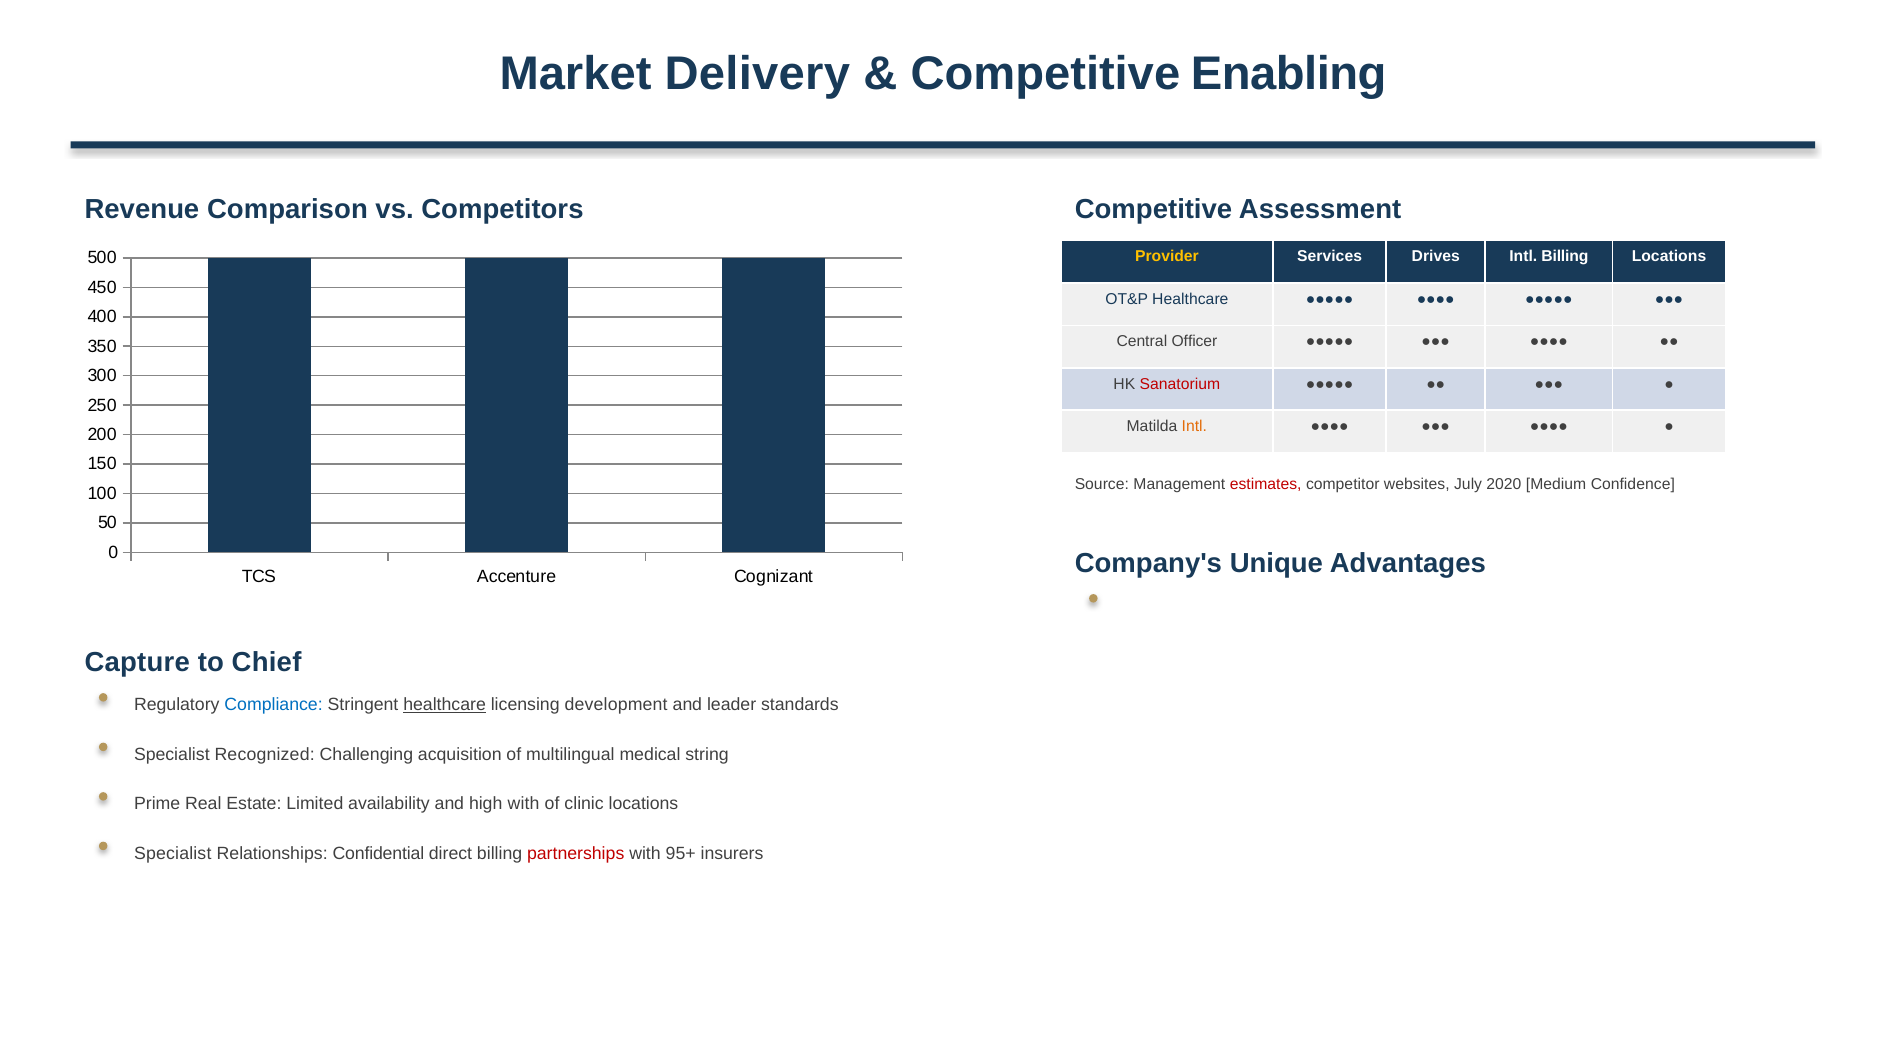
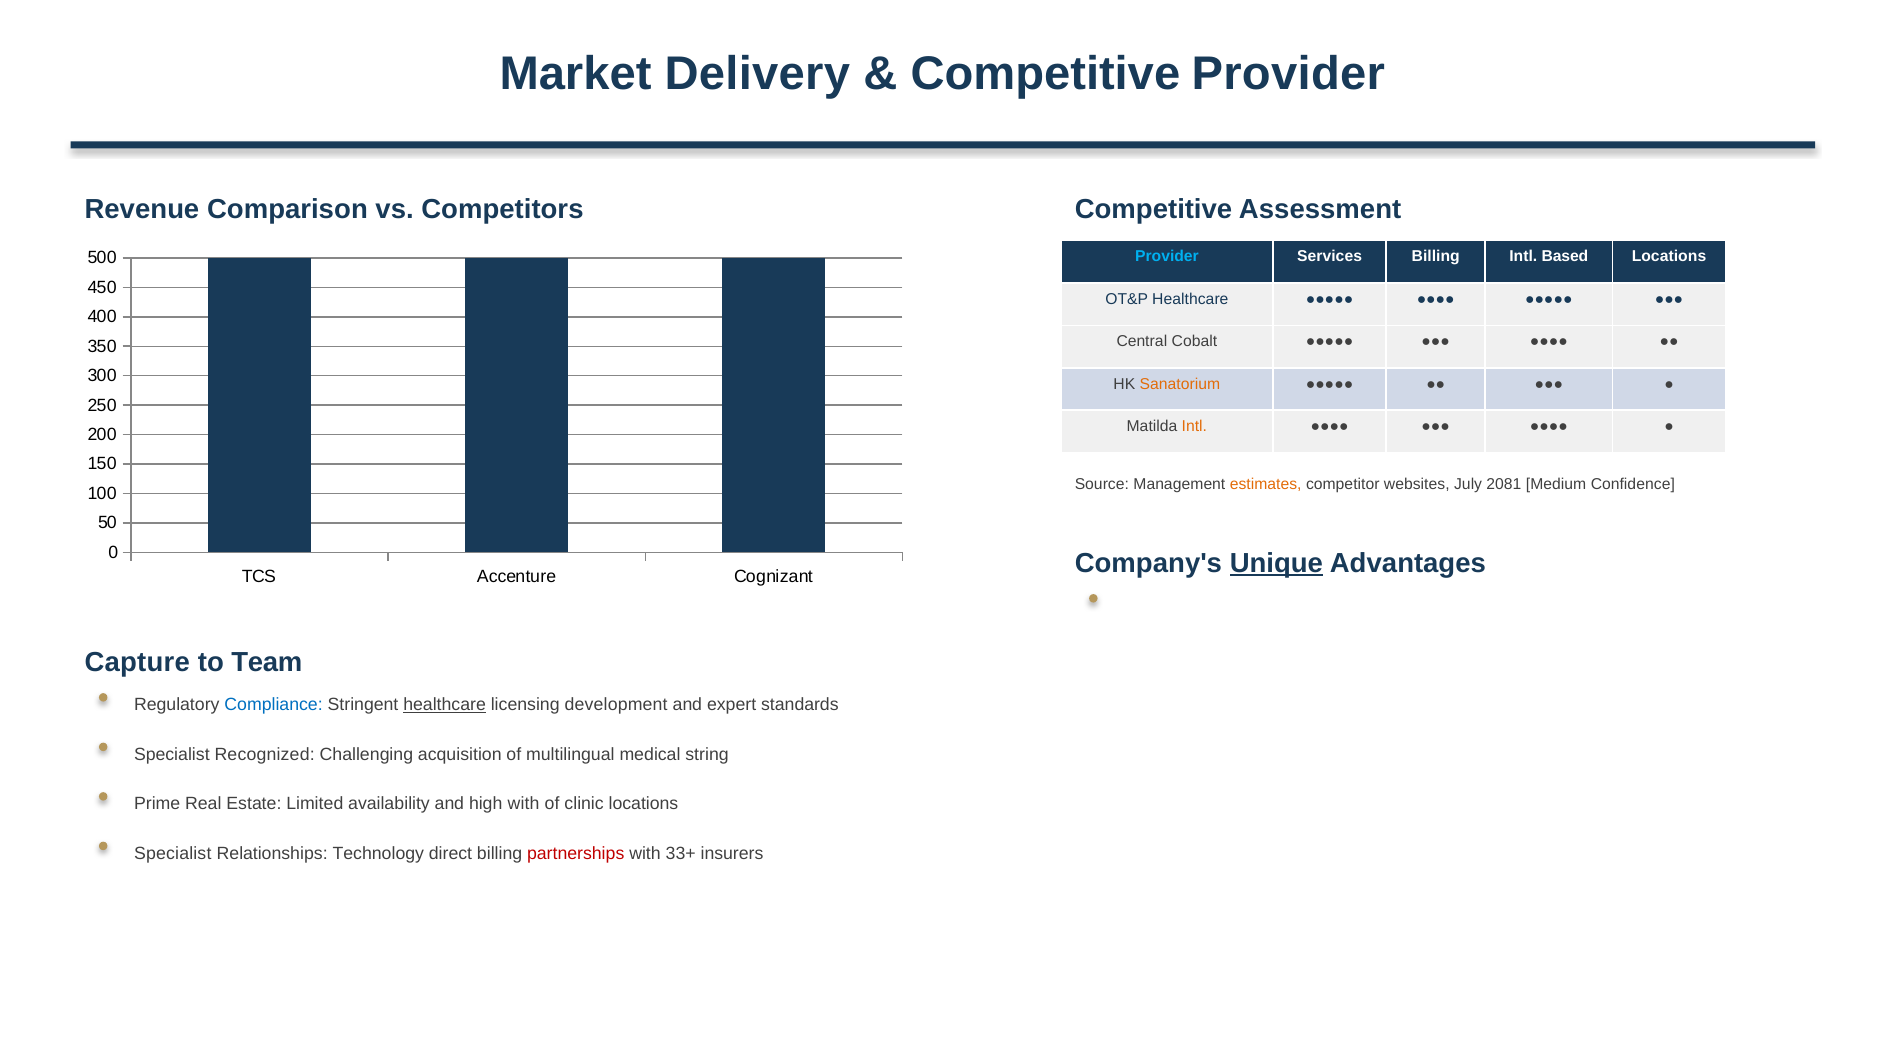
Competitive Enabling: Enabling -> Provider
Provider at (1167, 257) colour: yellow -> light blue
Services Drives: Drives -> Billing
Intl Billing: Billing -> Based
Officer: Officer -> Cobalt
Sanatorium colour: red -> orange
estimates colour: red -> orange
2020: 2020 -> 2081
Unique underline: none -> present
Chief: Chief -> Team
leader: leader -> expert
Confidential: Confidential -> Technology
95+: 95+ -> 33+
